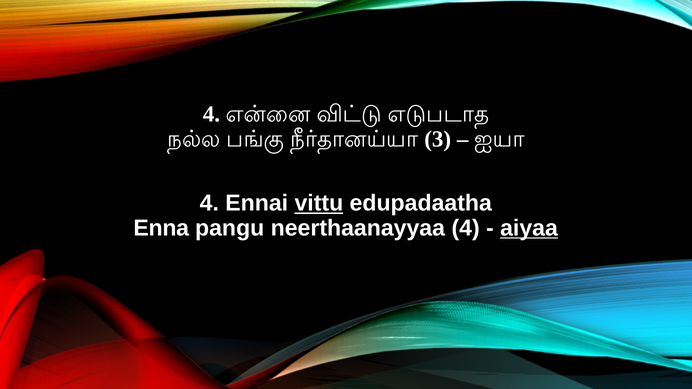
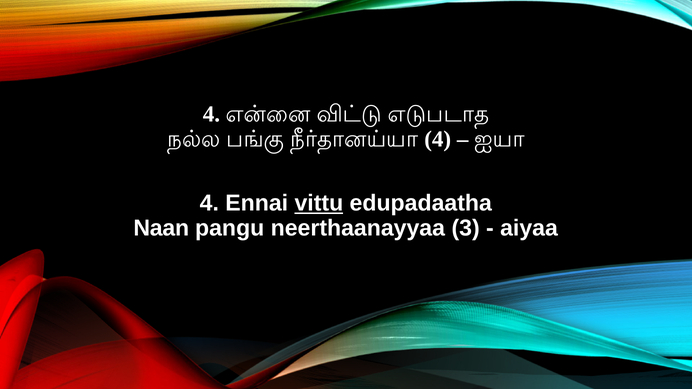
3 at (438, 139): 3 -> 4
Enna: Enna -> Naan
neerthaanayyaa 4: 4 -> 3
aiyaa underline: present -> none
